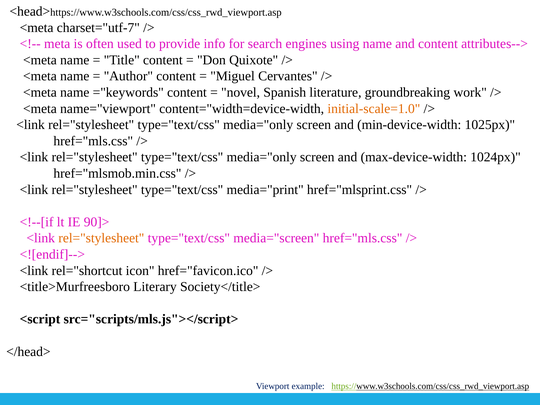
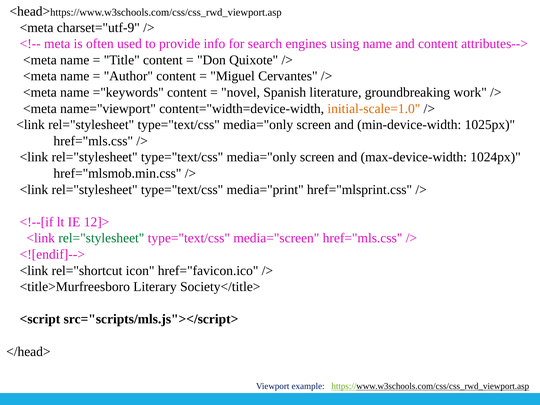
charset="utf-7: charset="utf-7 -> charset="utf-9
90]>: 90]> -> 12]>
rel="stylesheet at (101, 238) colour: orange -> green
